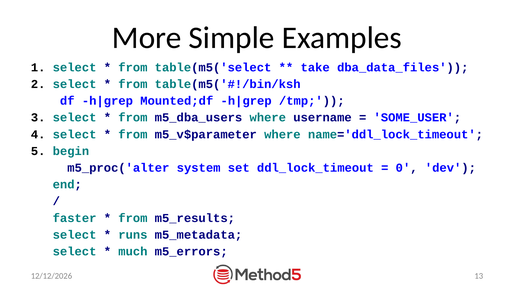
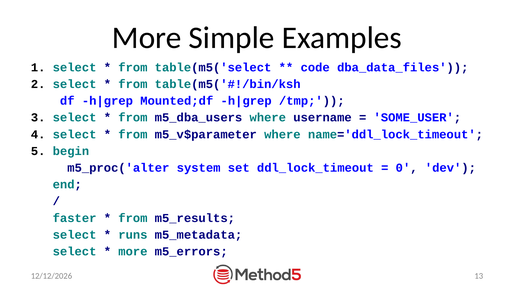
take: take -> code
much at (133, 252): much -> more
